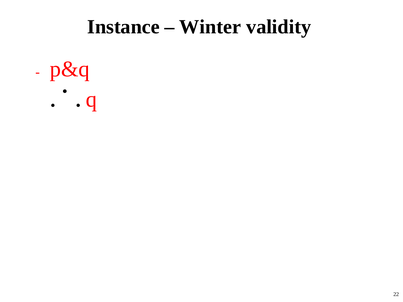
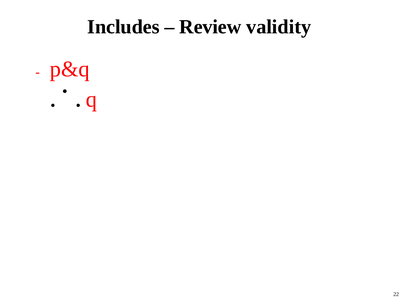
Instance: Instance -> Includes
Winter: Winter -> Review
